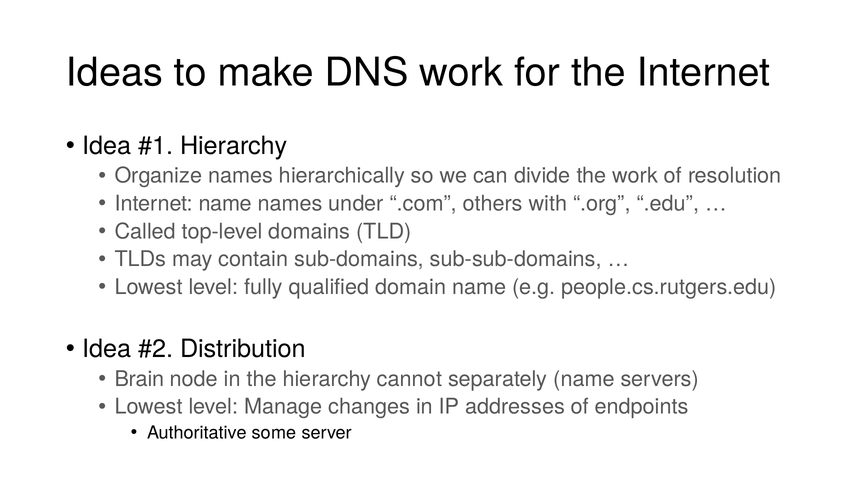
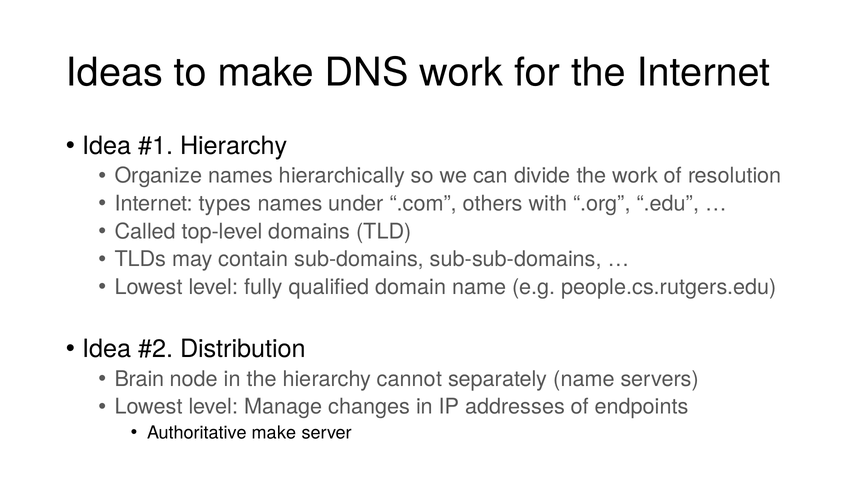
Internet name: name -> types
Authoritative some: some -> make
